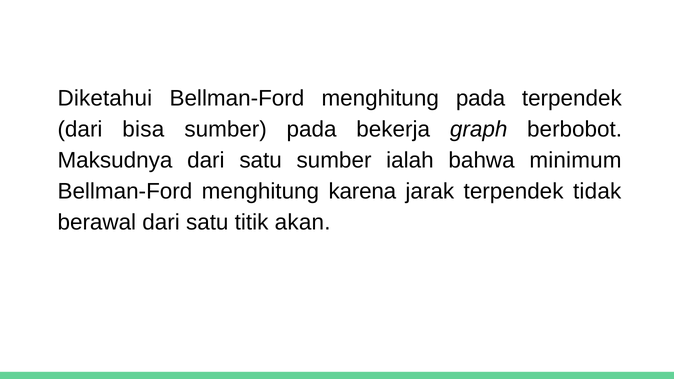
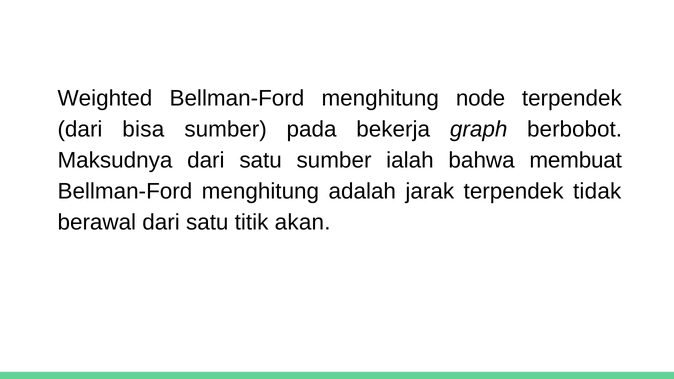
Diketahui: Diketahui -> Weighted
menghitung pada: pada -> node
minimum: minimum -> membuat
karena: karena -> adalah
